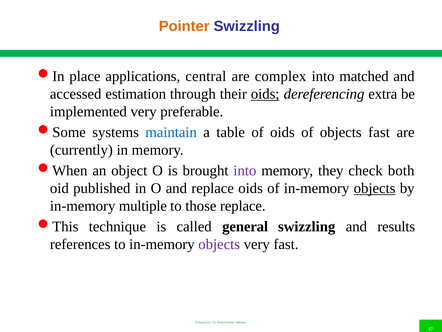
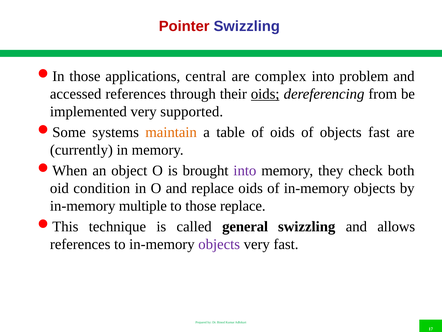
Pointer colour: orange -> red
place at (85, 76): place -> those
matched: matched -> problem
accessed estimation: estimation -> references
extra: extra -> from
preferable: preferable -> supported
maintain colour: blue -> orange
published: published -> condition
objects at (375, 188) underline: present -> none
results: results -> allows
